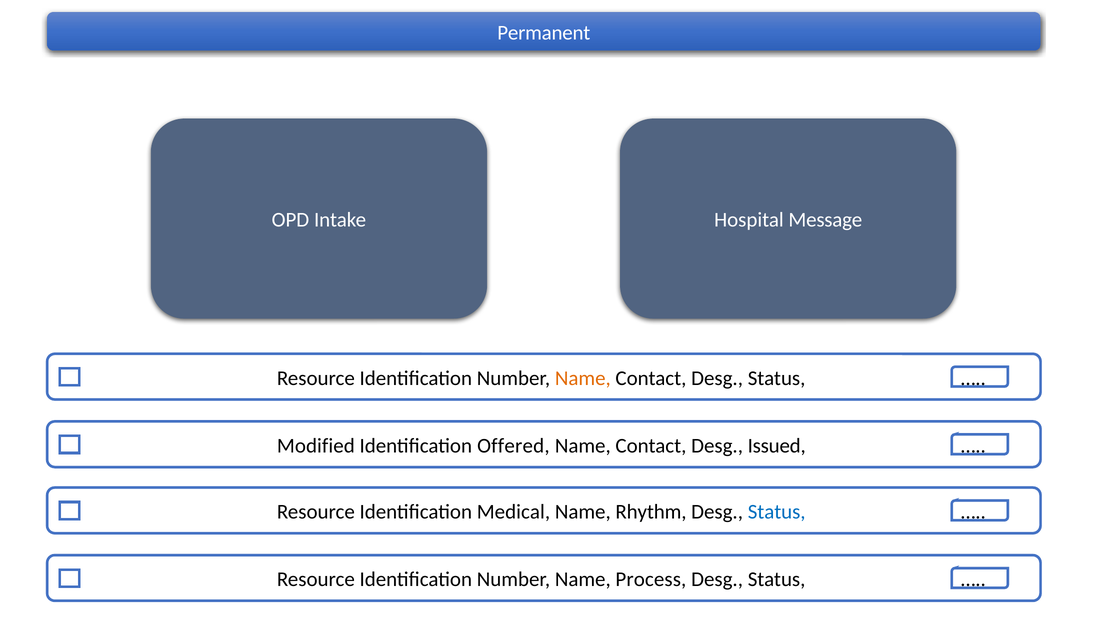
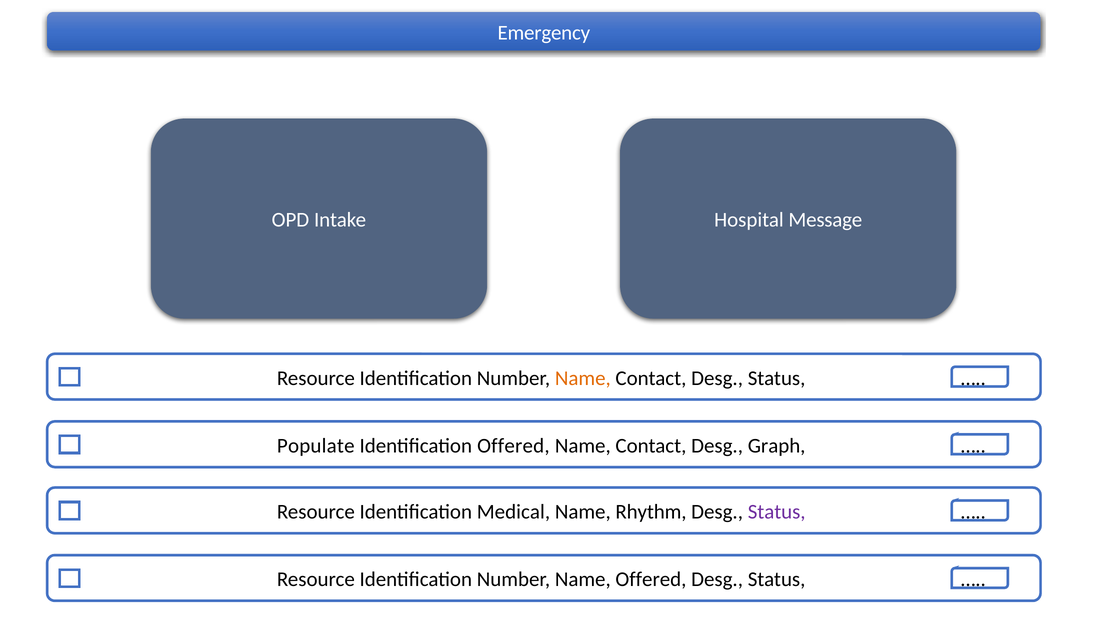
Permanent: Permanent -> Emergency
Modified: Modified -> Populate
Issued: Issued -> Graph
Status at (777, 512) colour: blue -> purple
Name Process: Process -> Offered
